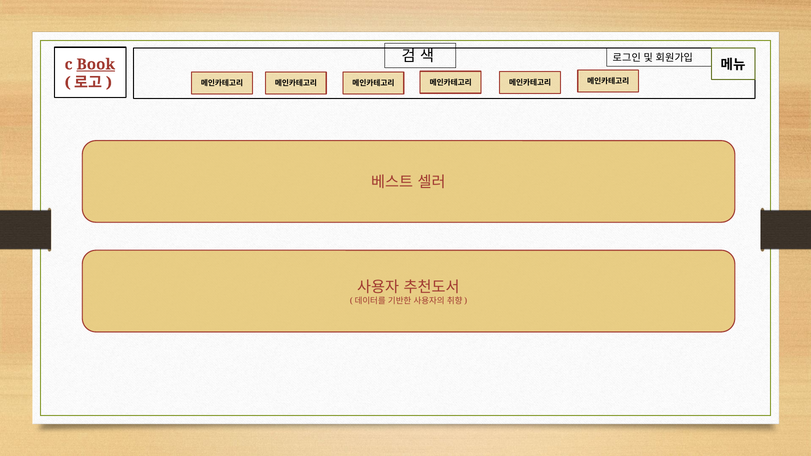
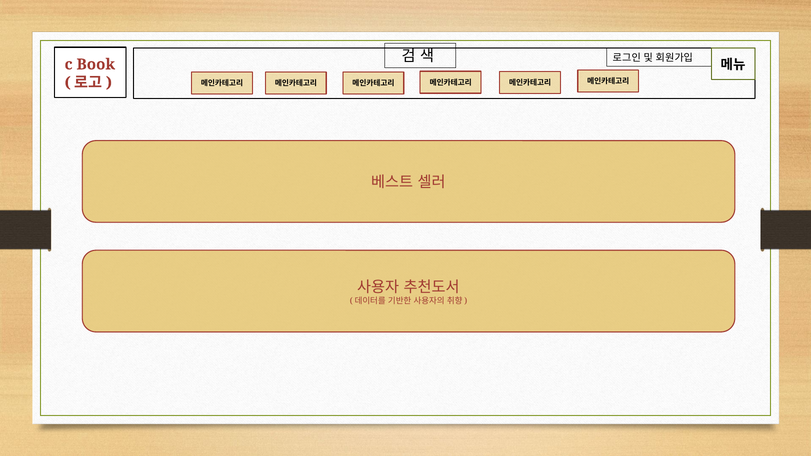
Book underline: present -> none
